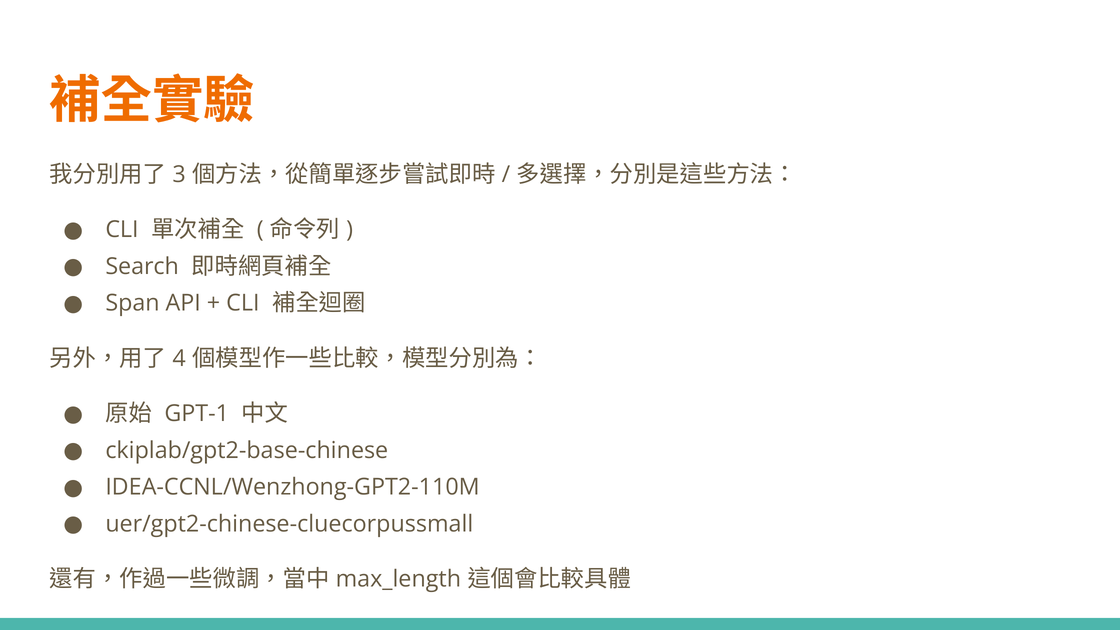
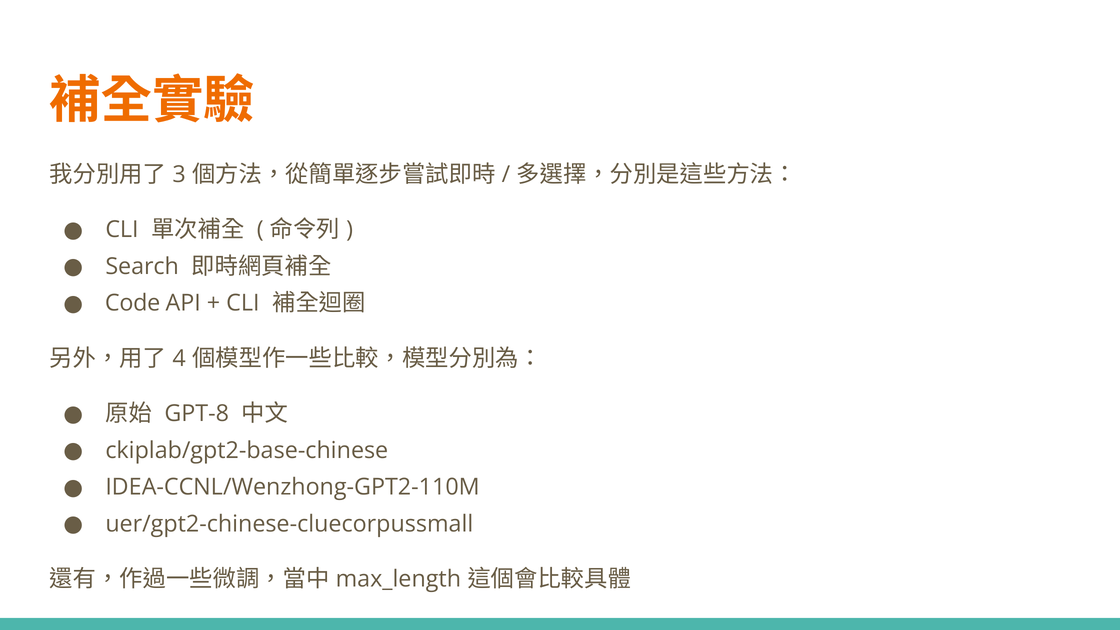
Span: Span -> Code
GPT-1: GPT-1 -> GPT-8
